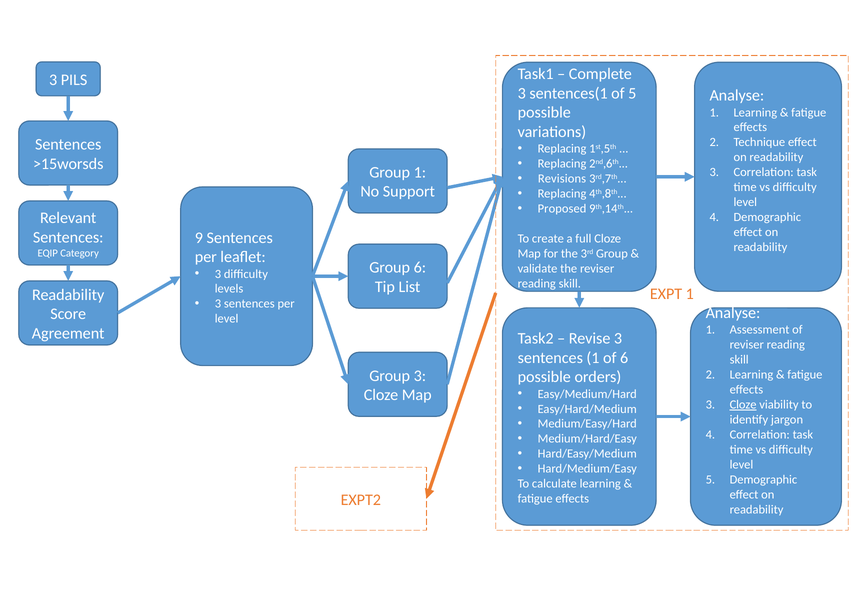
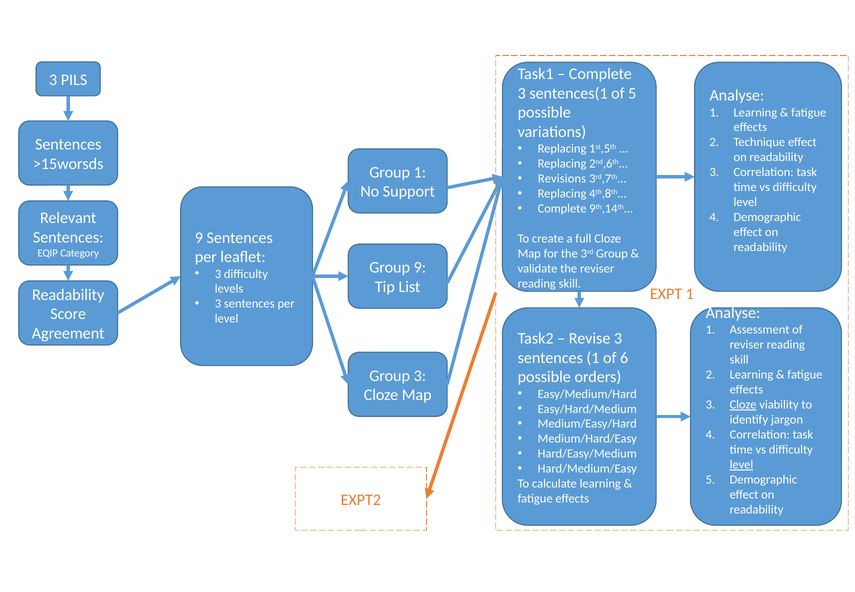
Proposed at (562, 209): Proposed -> Complete
Group 6: 6 -> 9
level at (741, 464) underline: none -> present
